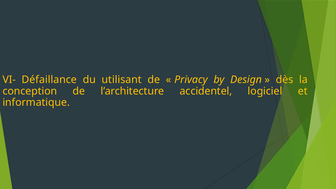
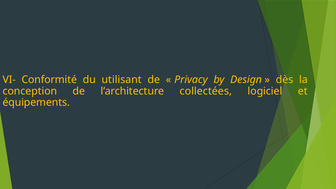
Défaillance: Défaillance -> Conformité
accidentel: accidentel -> collectées
informatique: informatique -> équipements
